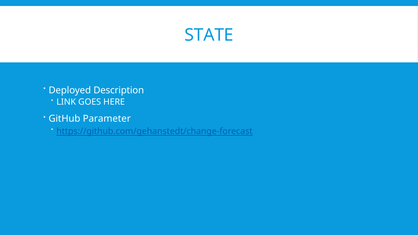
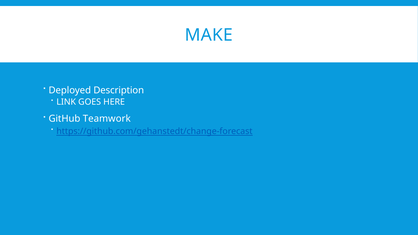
STATE: STATE -> MAKE
Parameter: Parameter -> Teamwork
